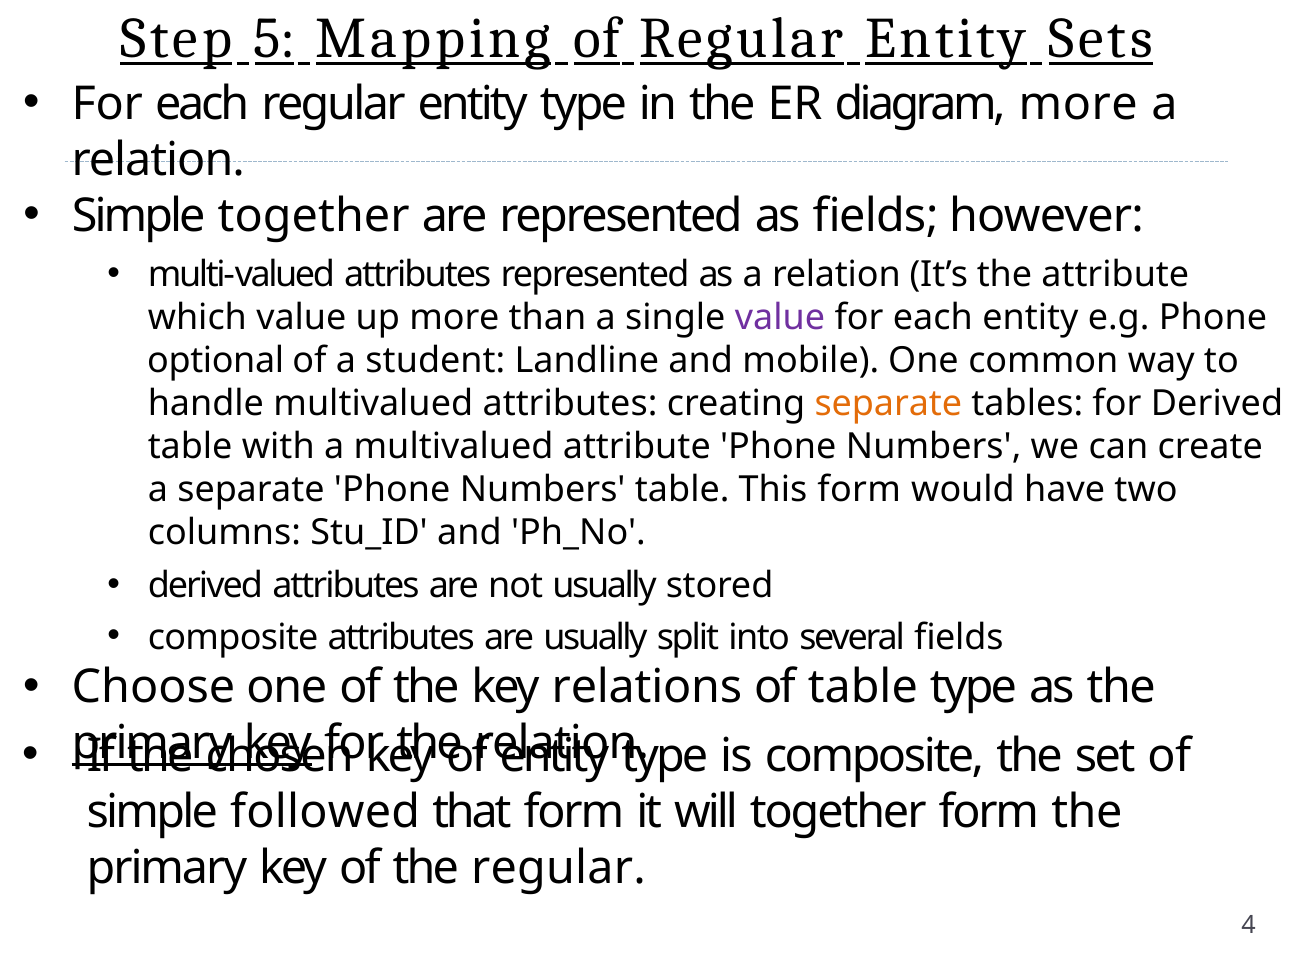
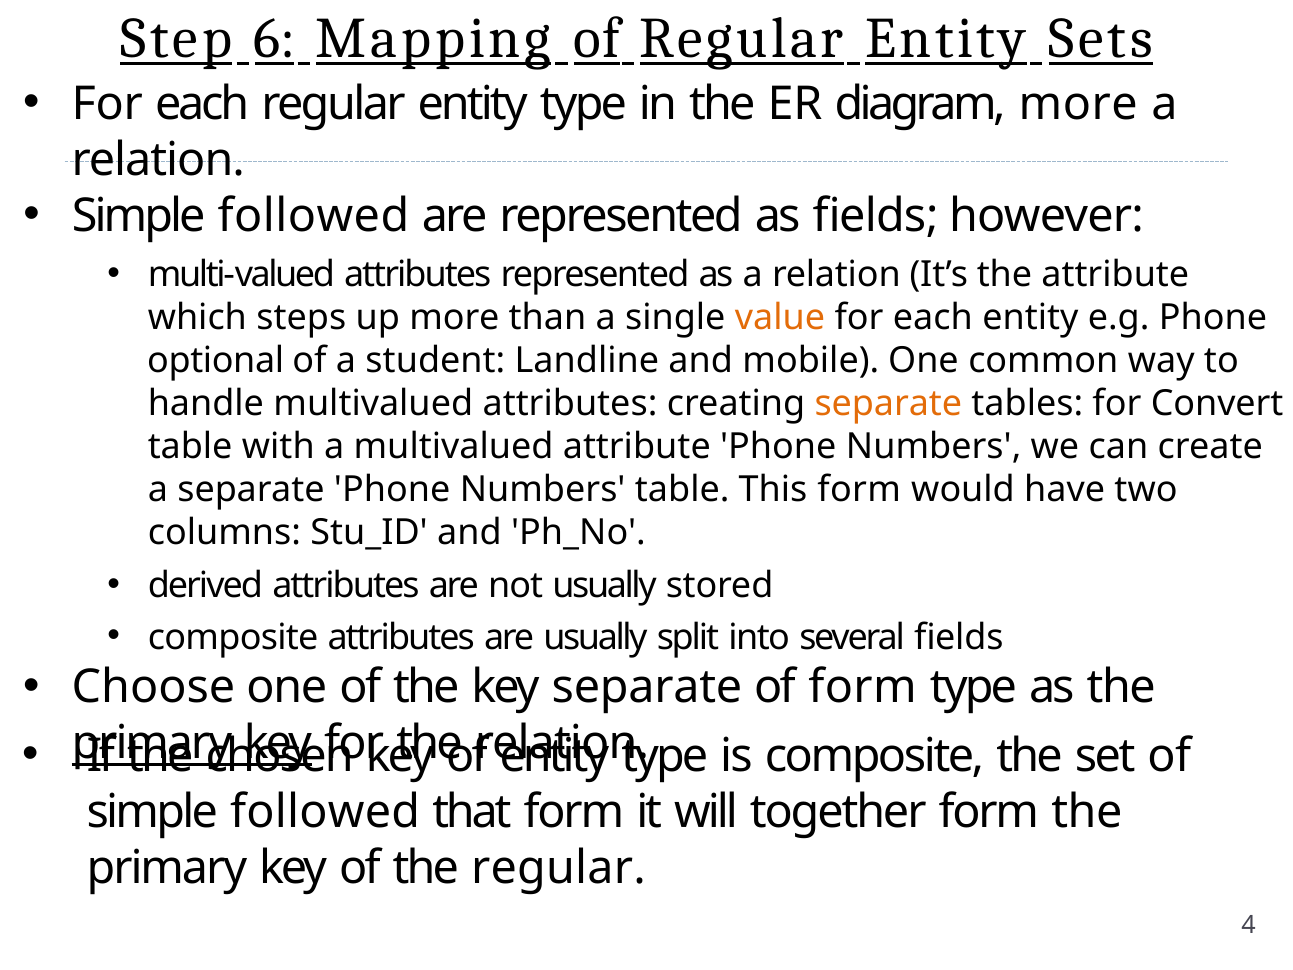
5: 5 -> 6
together at (314, 216): together -> followed
which value: value -> steps
value at (780, 317) colour: purple -> orange
for Derived: Derived -> Convert
key relations: relations -> separate
of table: table -> form
